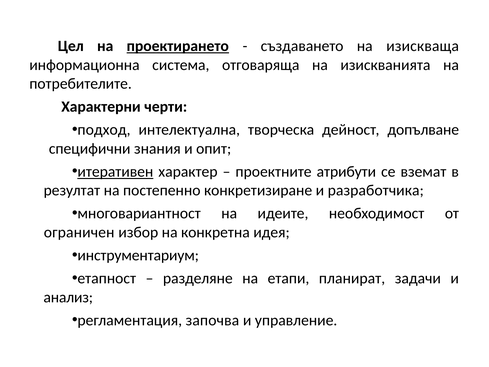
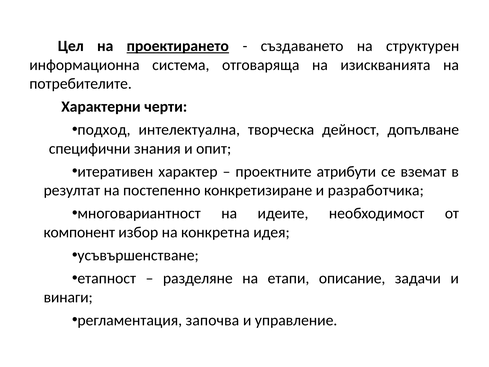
изискваща: изискваща -> структурен
итеративен underline: present -> none
ограничен: ограничен -> компонент
инструментариум: инструментариум -> усъвършенстване
планират: планират -> описание
анализ: анализ -> винаги
